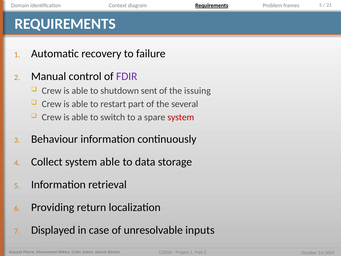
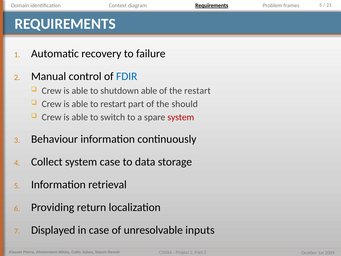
FDIR colour: purple -> blue
shutdown sent: sent -> able
the issuing: issuing -> restart
several: several -> should
system able: able -> case
